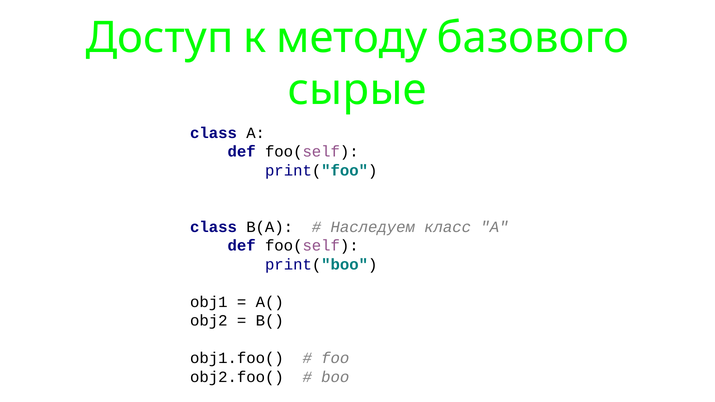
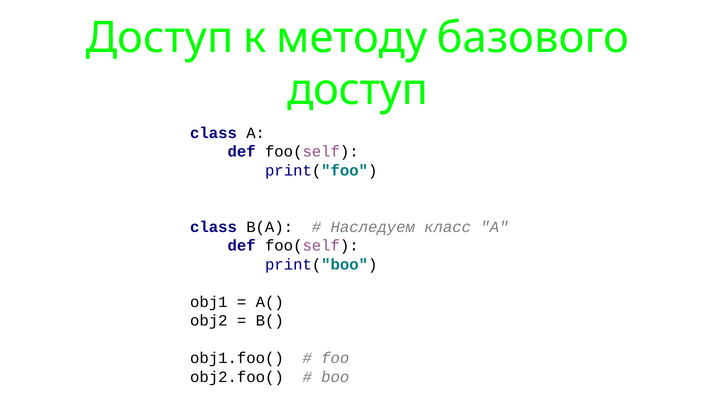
сырые: сырые -> доступ
